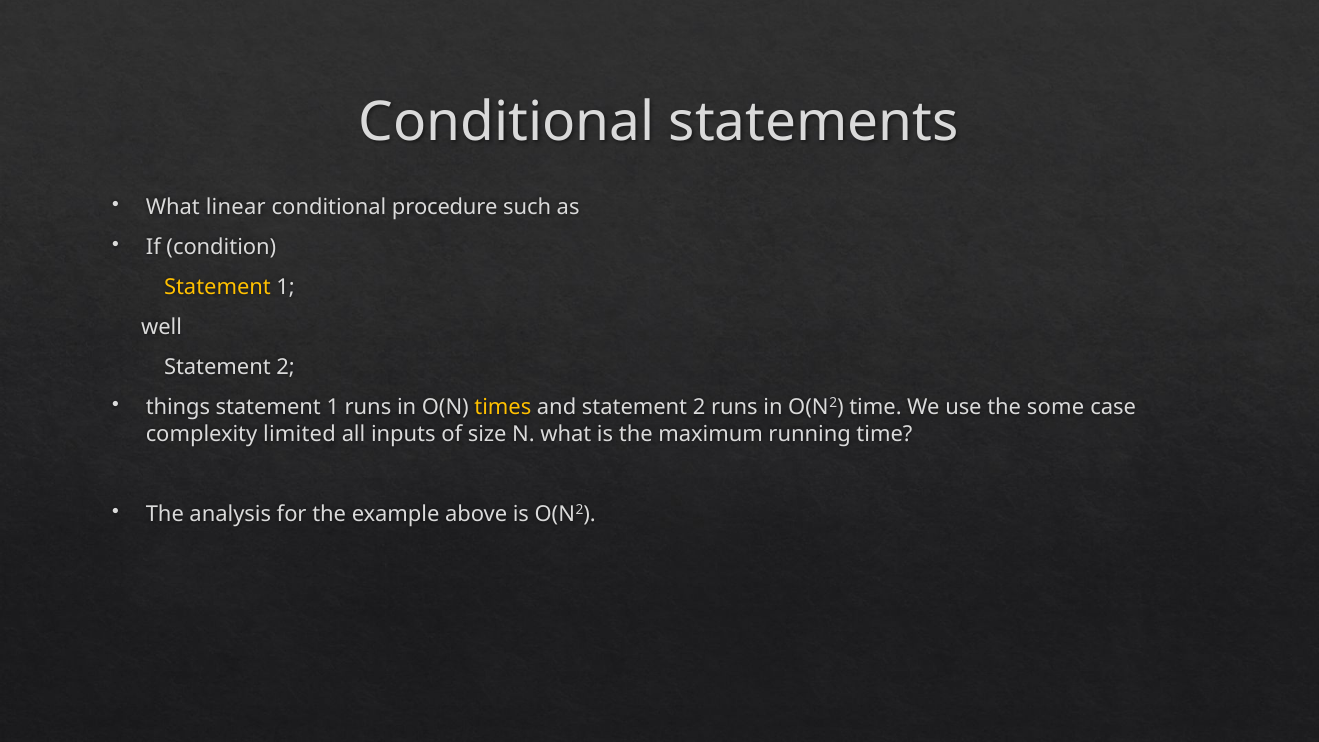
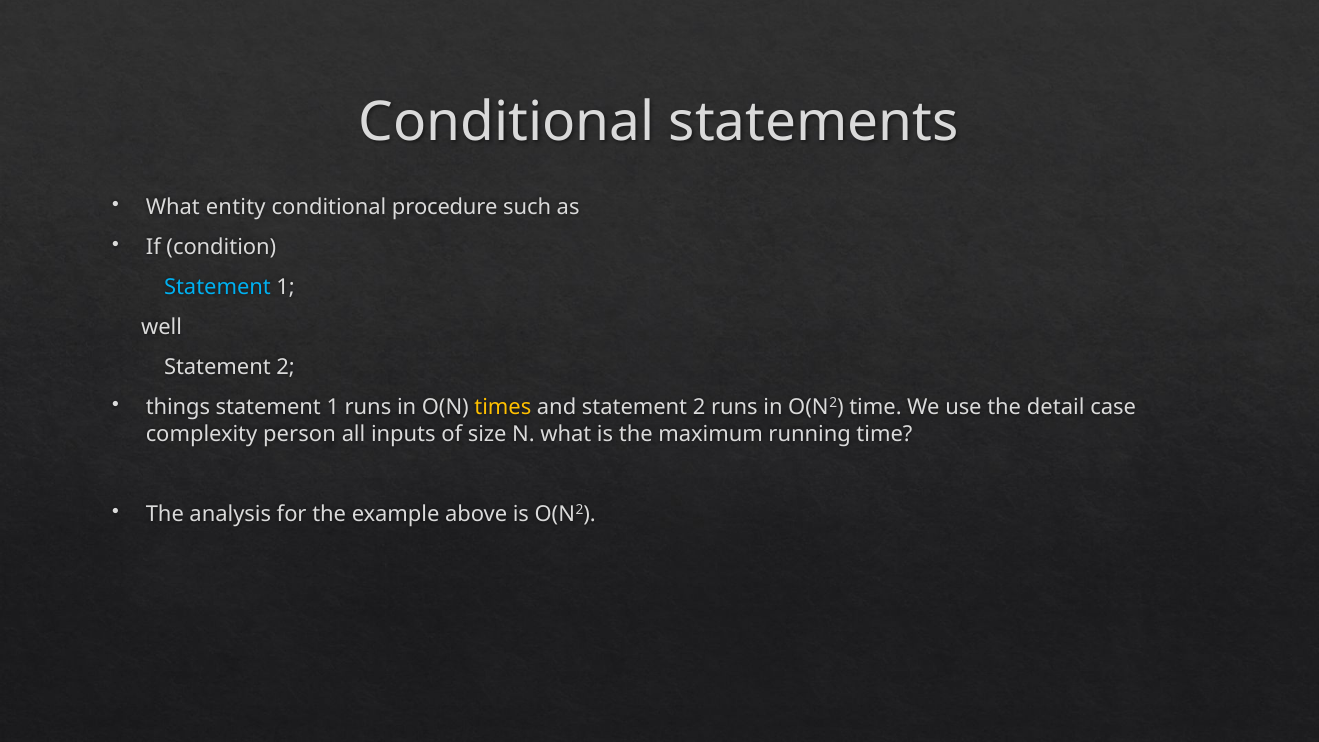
linear: linear -> entity
Statement at (217, 287) colour: yellow -> light blue
some: some -> detail
limited: limited -> person
